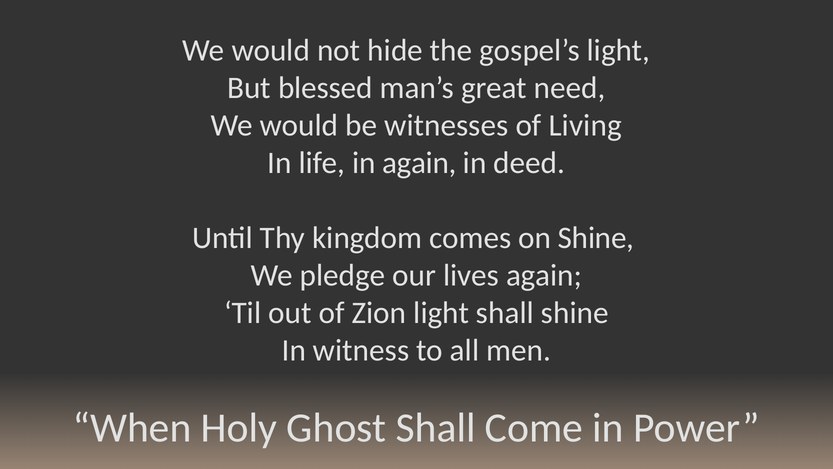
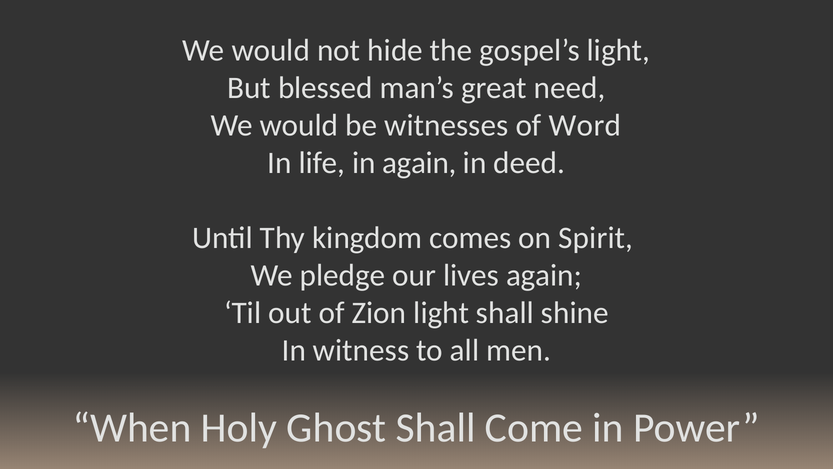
Living: Living -> Word
on Shine: Shine -> Spirit
